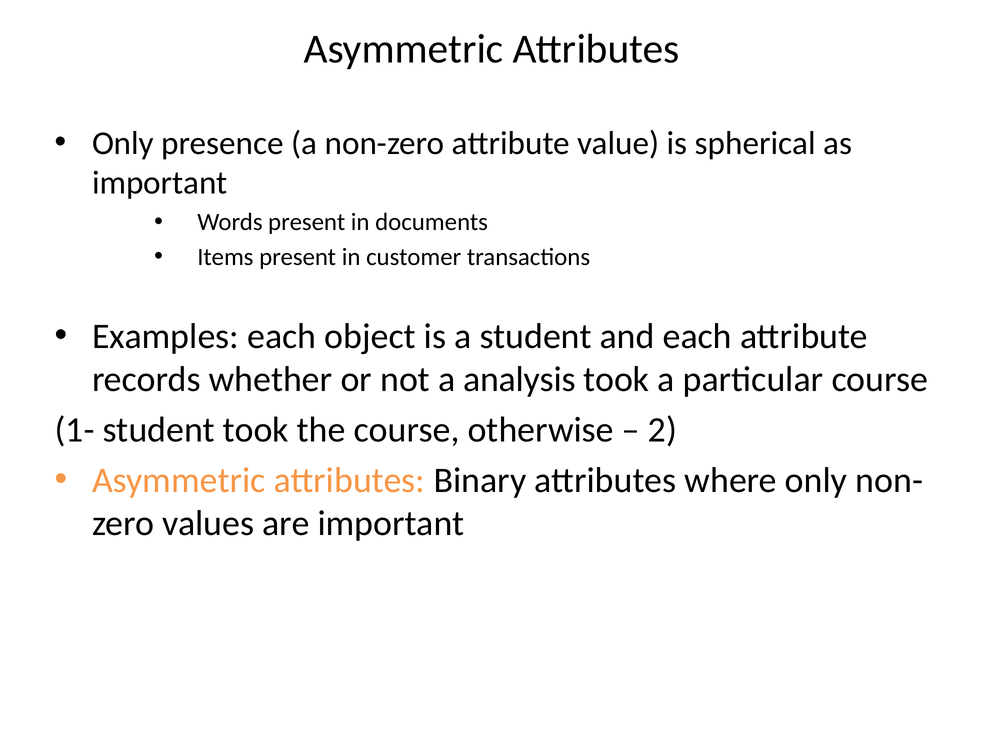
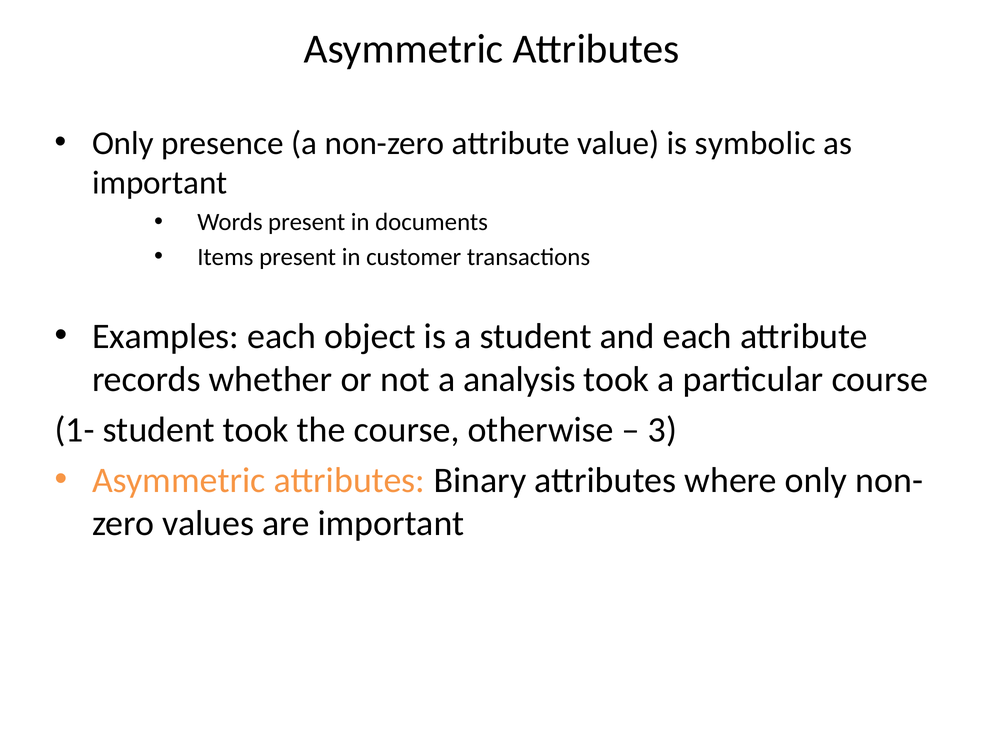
spherical: spherical -> symbolic
2: 2 -> 3
